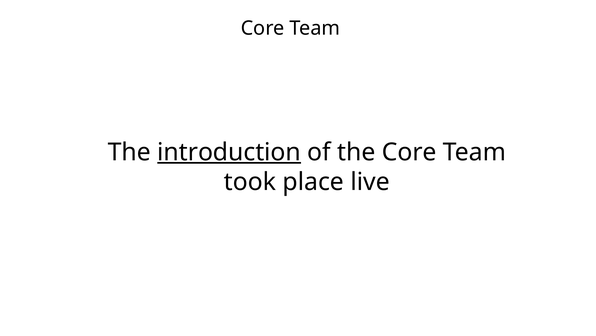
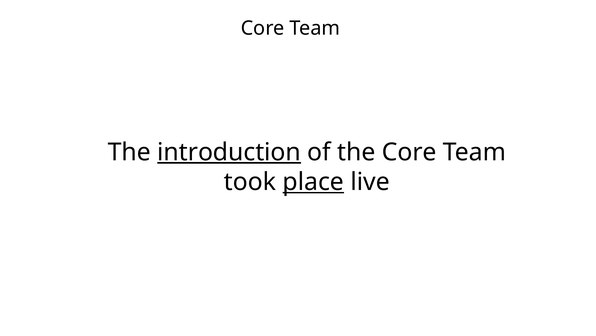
place underline: none -> present
